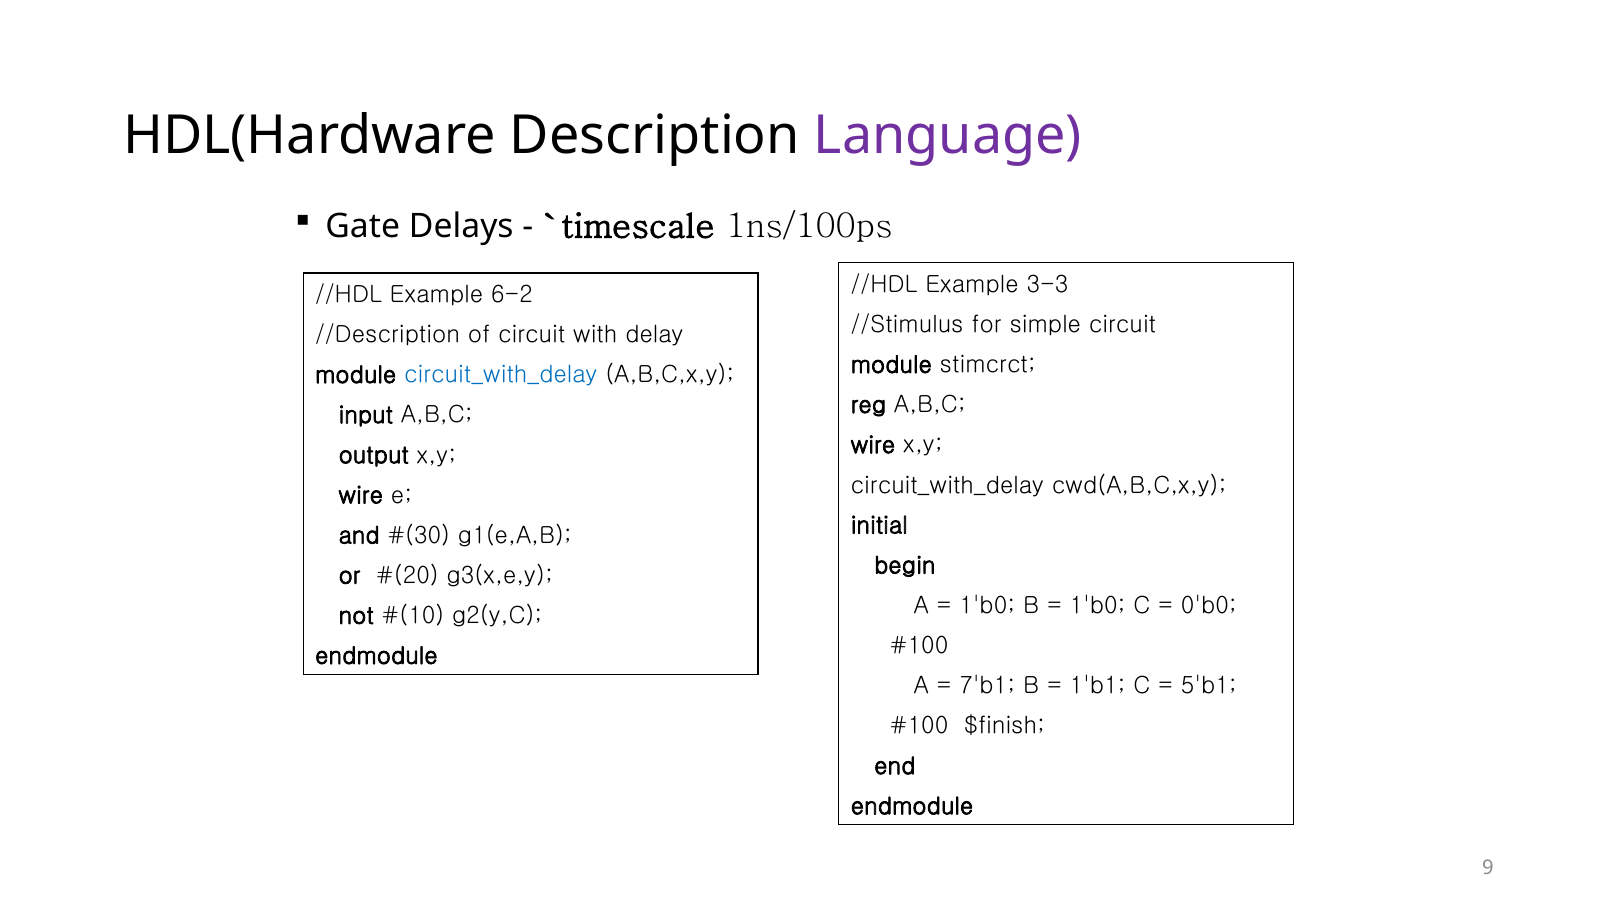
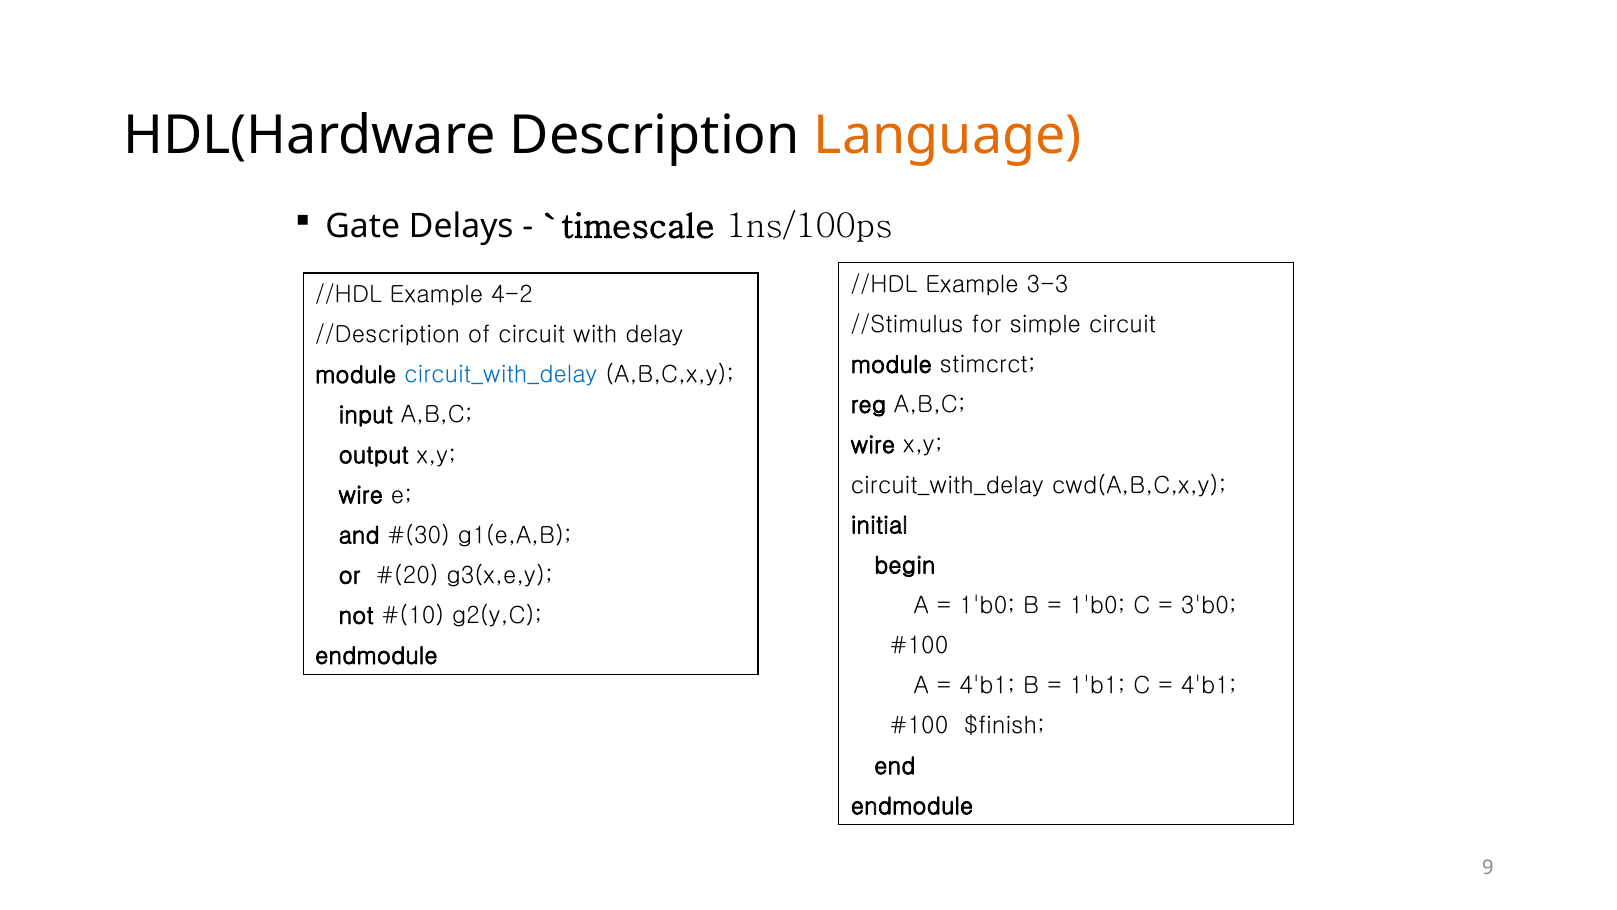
Language colour: purple -> orange
6-2: 6-2 -> 4-2
0'b0: 0'b0 -> 3'b0
7'b1 at (987, 686): 7'b1 -> 4'b1
5'b1 at (1209, 686): 5'b1 -> 4'b1
